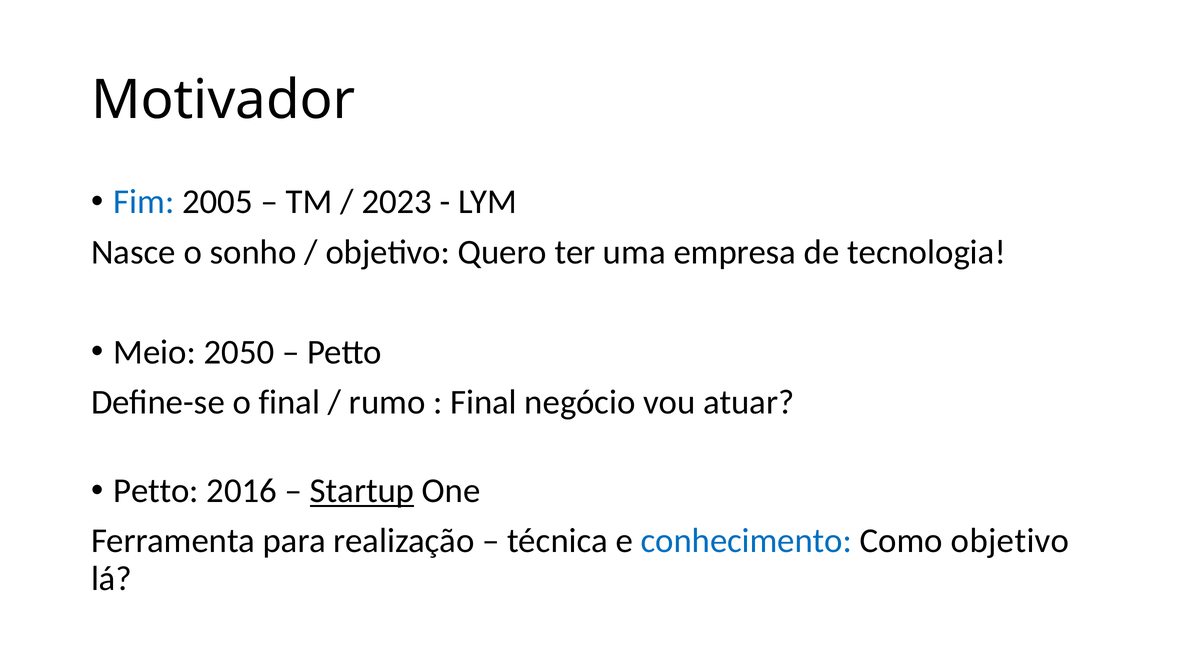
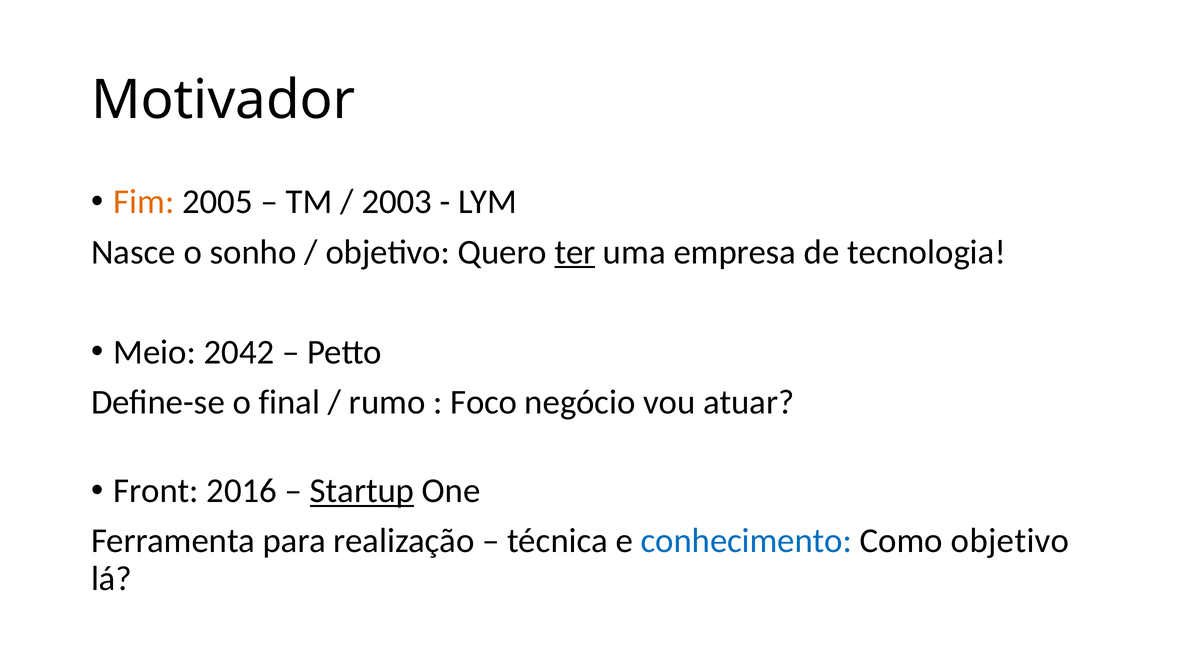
Fim colour: blue -> orange
2023: 2023 -> 2003
ter underline: none -> present
2050: 2050 -> 2042
Final at (484, 402): Final -> Foco
Petto at (156, 491): Petto -> Front
